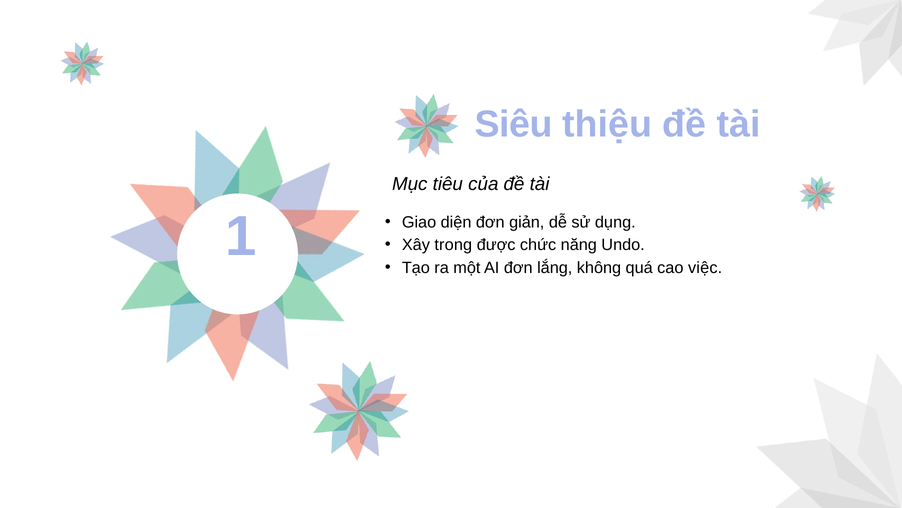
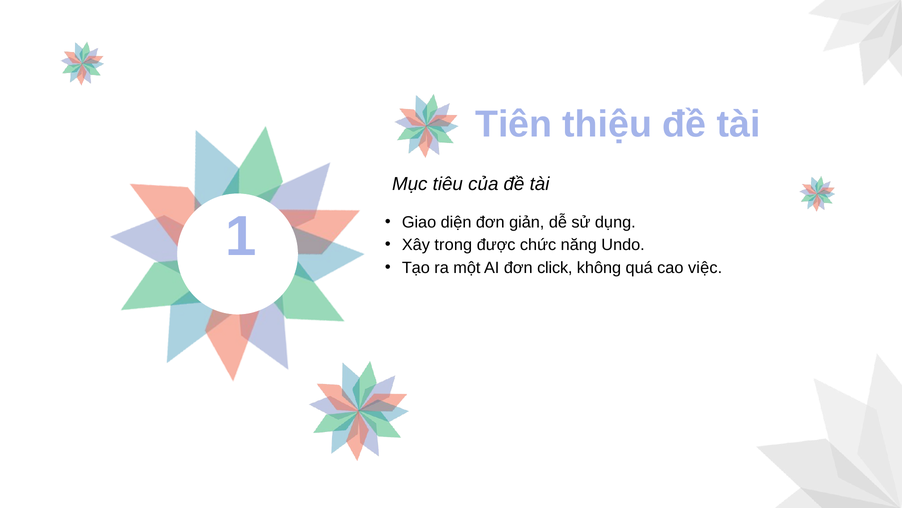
Siêu: Siêu -> Tiên
lắng: lắng -> click
